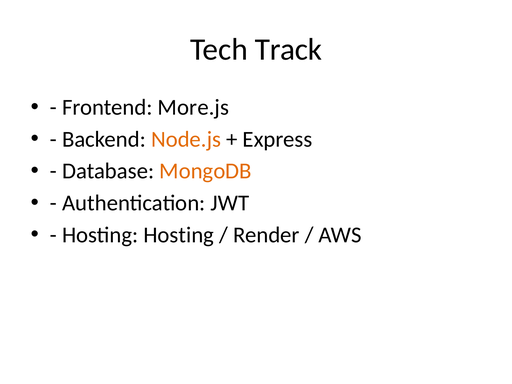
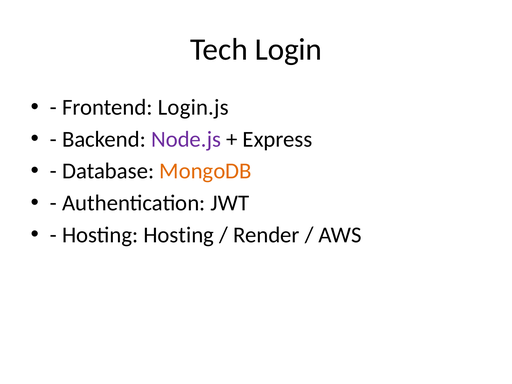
Track: Track -> Login
More.js: More.js -> Login.js
Node.js colour: orange -> purple
